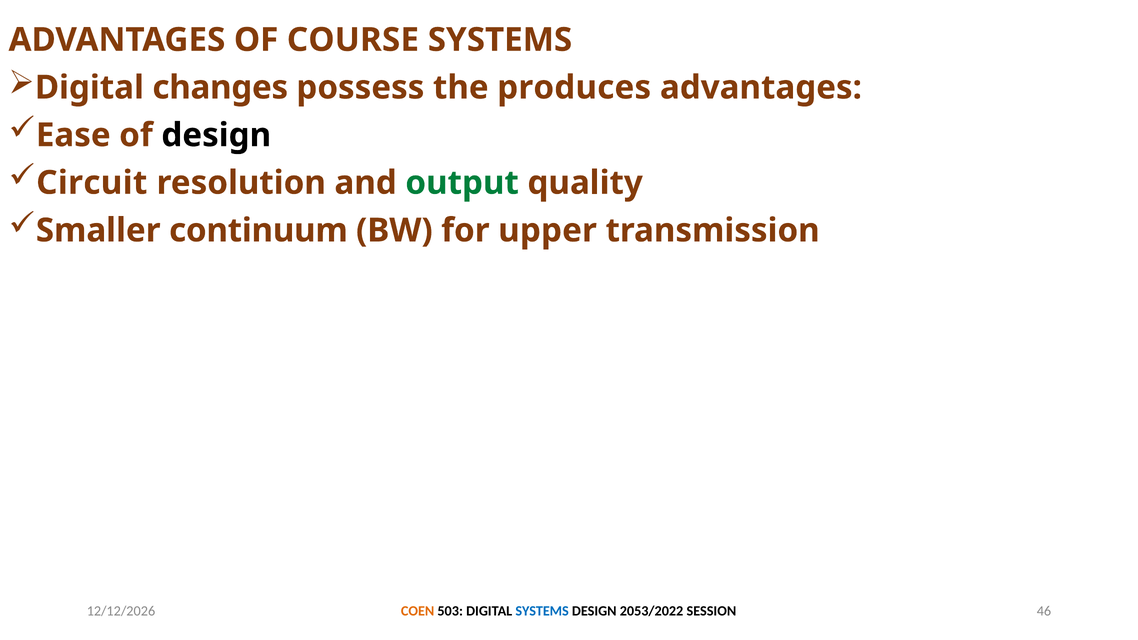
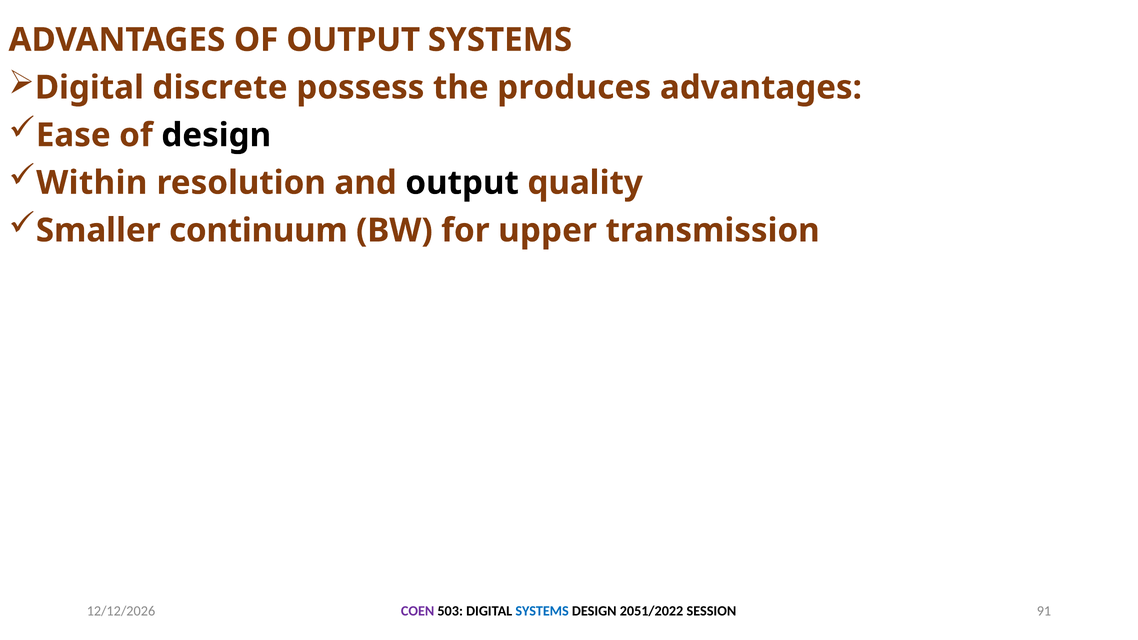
OF COURSE: COURSE -> OUTPUT
changes: changes -> discrete
Circuit: Circuit -> Within
output at (462, 183) colour: green -> black
46: 46 -> 91
COEN colour: orange -> purple
2053/2022: 2053/2022 -> 2051/2022
